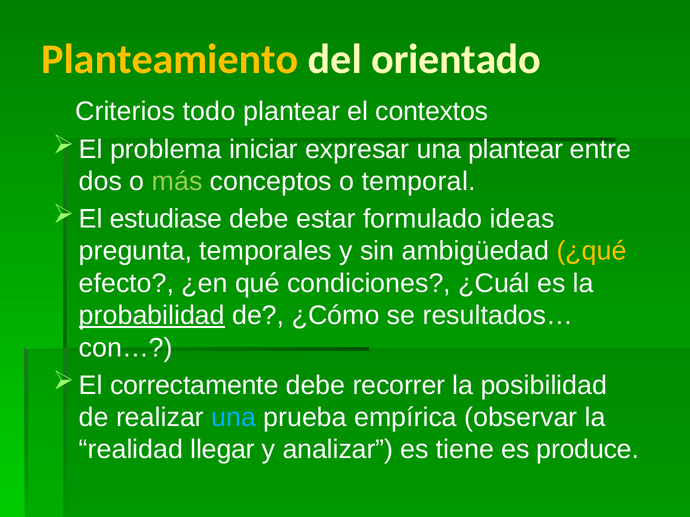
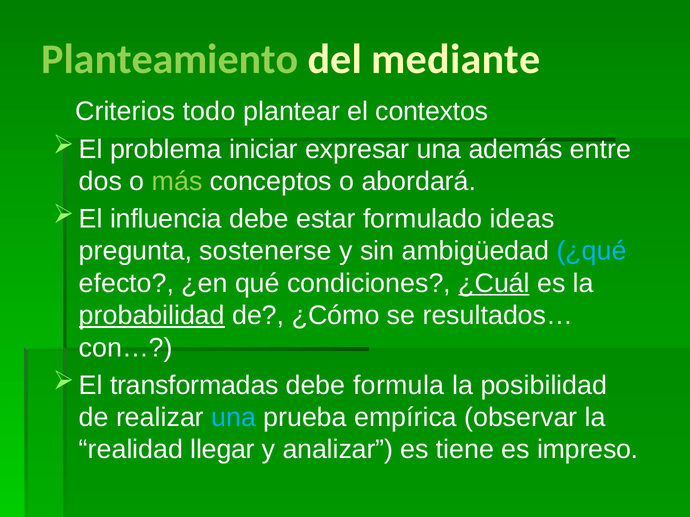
Planteamiento colour: yellow -> light green
orientado: orientado -> mediante
una plantear: plantear -> además
temporal: temporal -> abordará
estudiase: estudiase -> influencia
temporales: temporales -> sostenerse
¿qué colour: yellow -> light blue
¿Cuál underline: none -> present
correctamente: correctamente -> transformadas
recorrer: recorrer -> formula
produce: produce -> impreso
